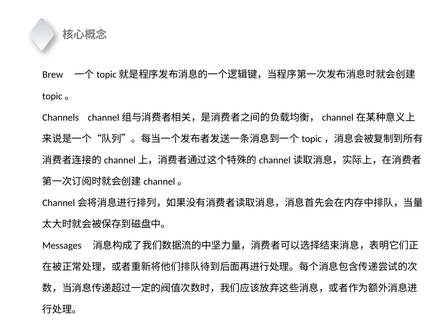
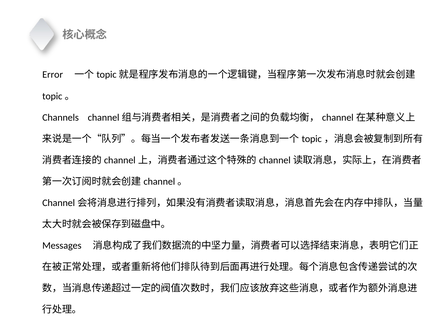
Brew: Brew -> Error
